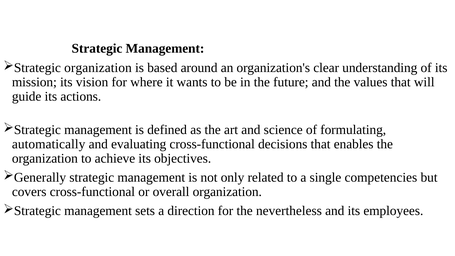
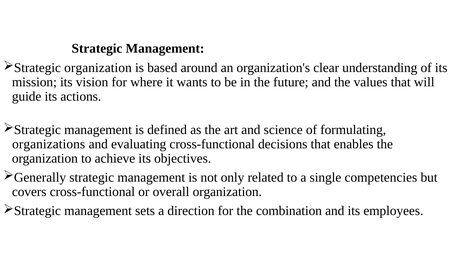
automatically: automatically -> organizations
nevertheless: nevertheless -> combination
